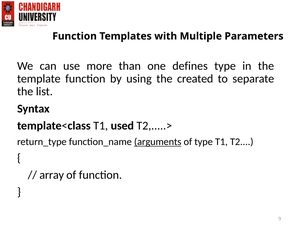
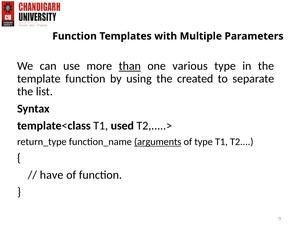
than underline: none -> present
defines: defines -> various
array: array -> have
